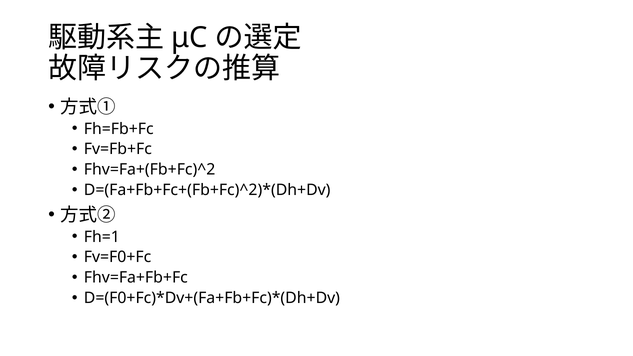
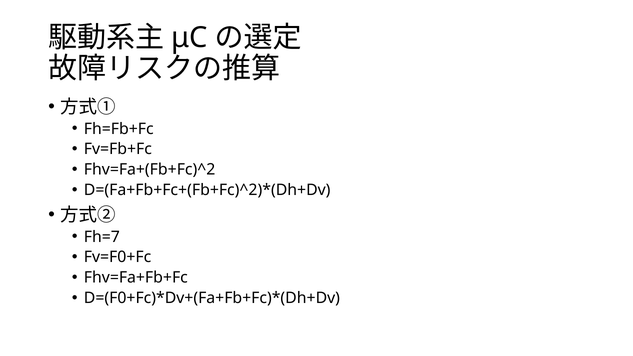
Fh=1: Fh=1 -> Fh=7
